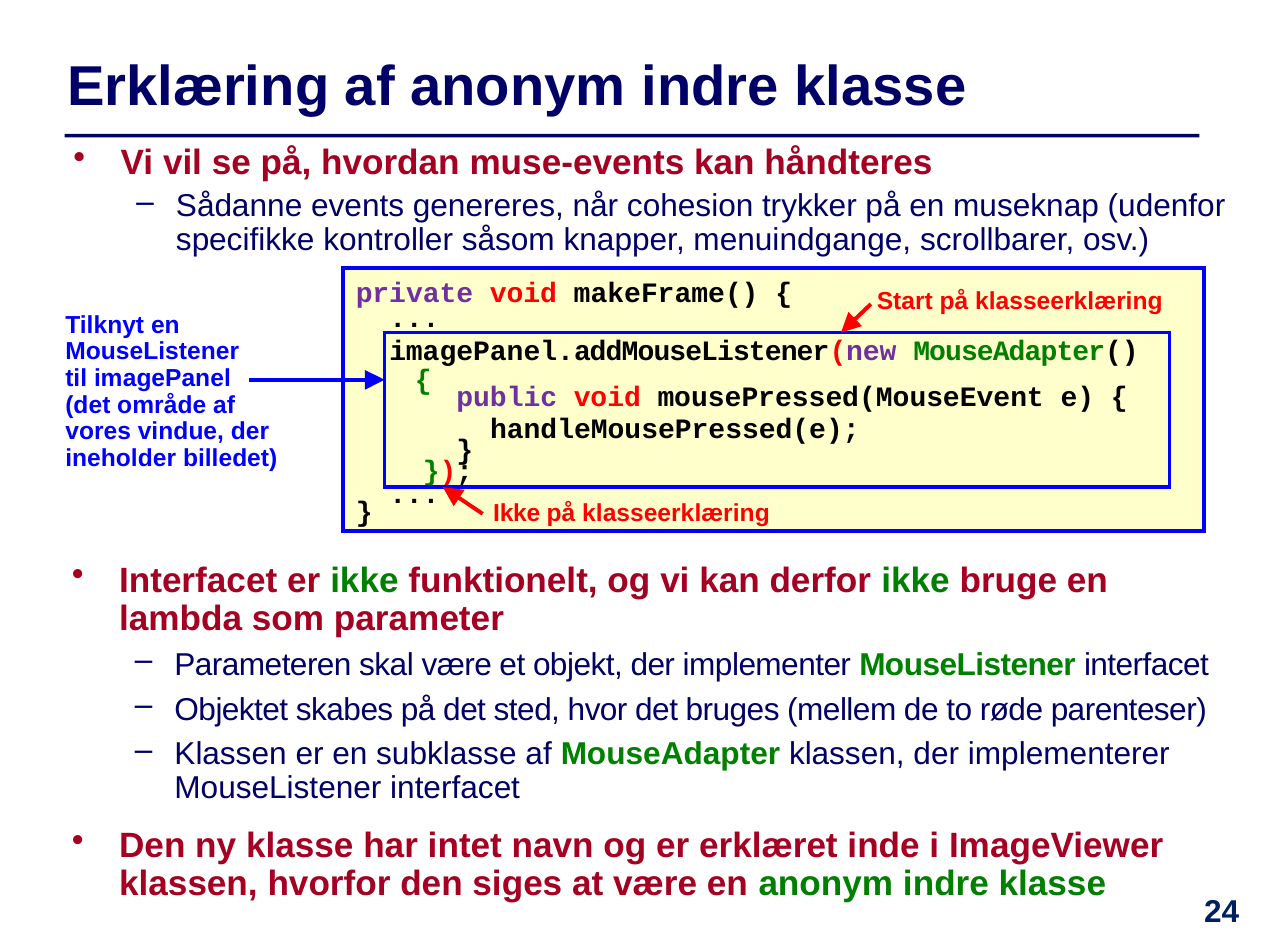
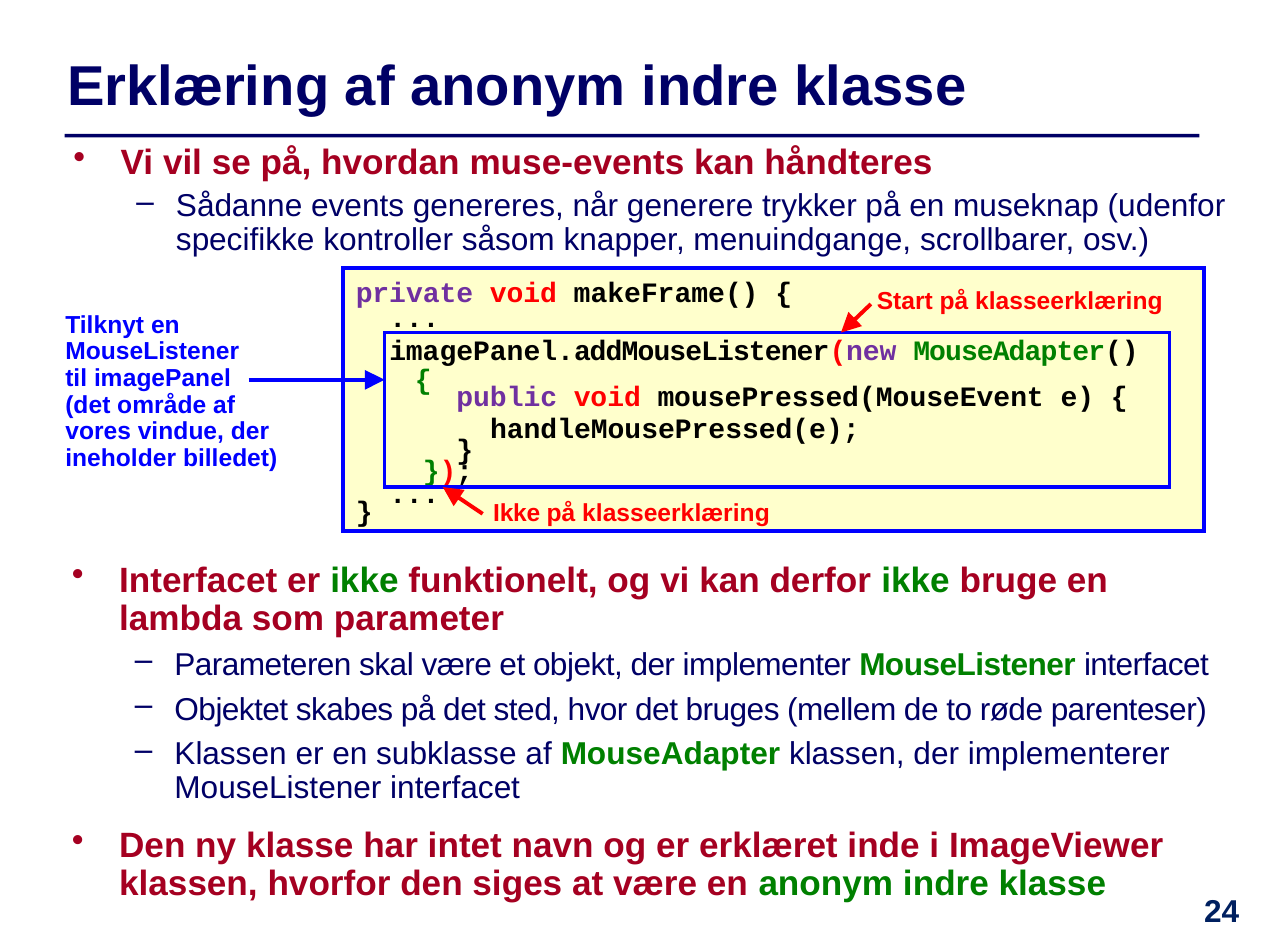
cohesion: cohesion -> generere
